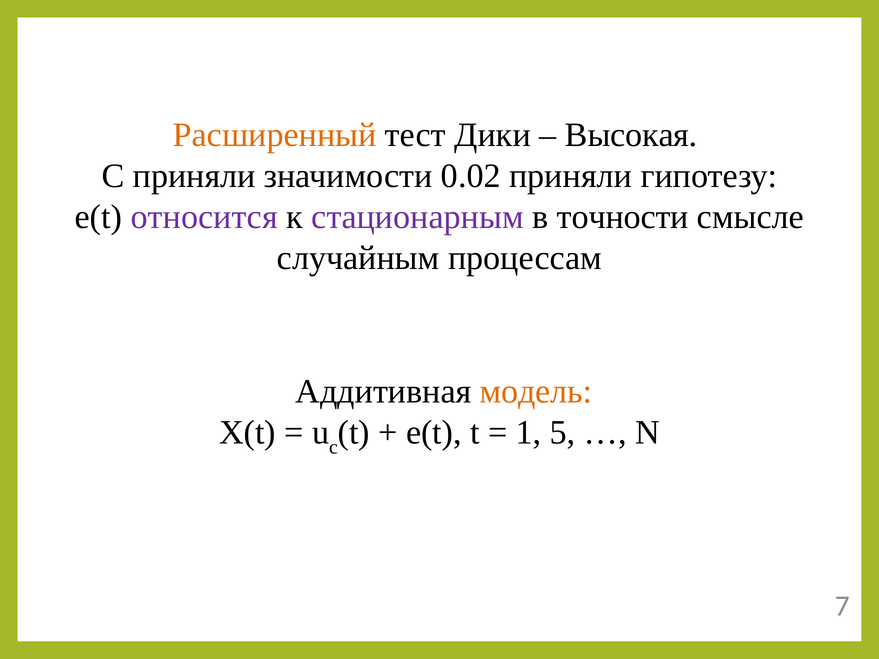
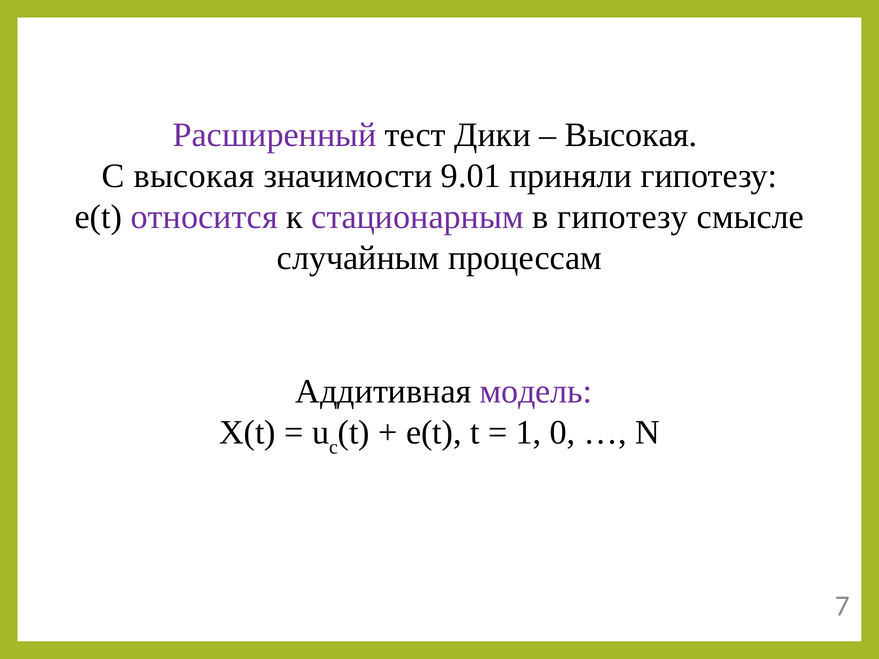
Расширенный colour: orange -> purple
С приняли: приняли -> высокая
0.02: 0.02 -> 9.01
в точности: точности -> гипотезу
модель colour: orange -> purple
5: 5 -> 0
